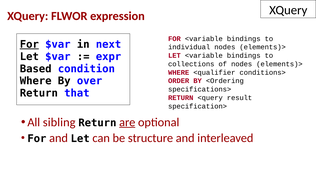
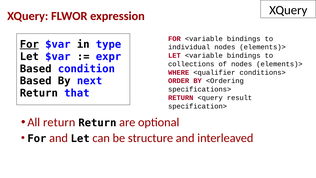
next: next -> type
Where at (36, 81): Where -> Based
over: over -> next
All sibling: sibling -> return
are underline: present -> none
